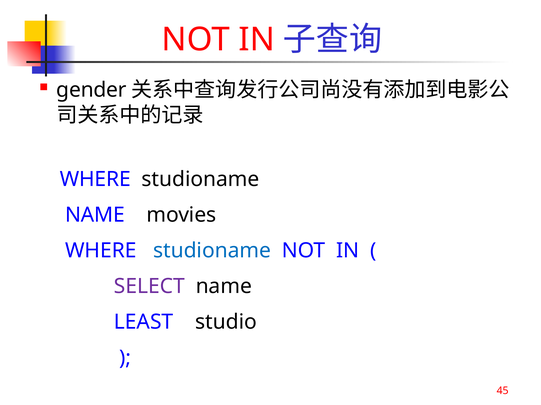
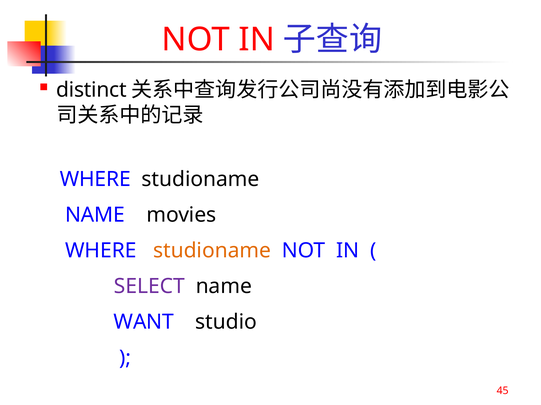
gender: gender -> distinct
studioname at (212, 251) colour: blue -> orange
LEAST: LEAST -> WANT
